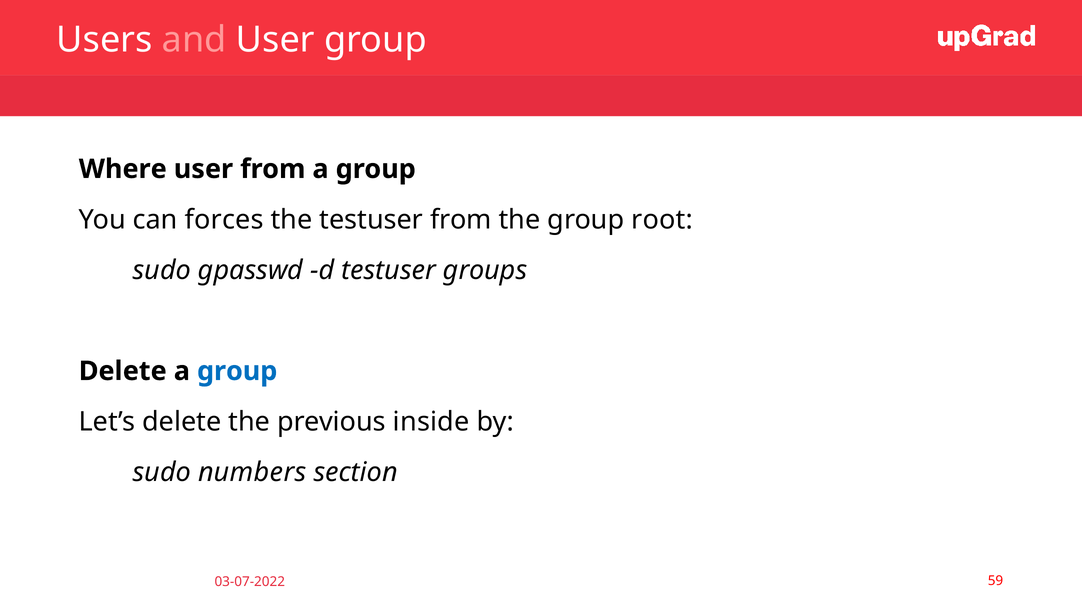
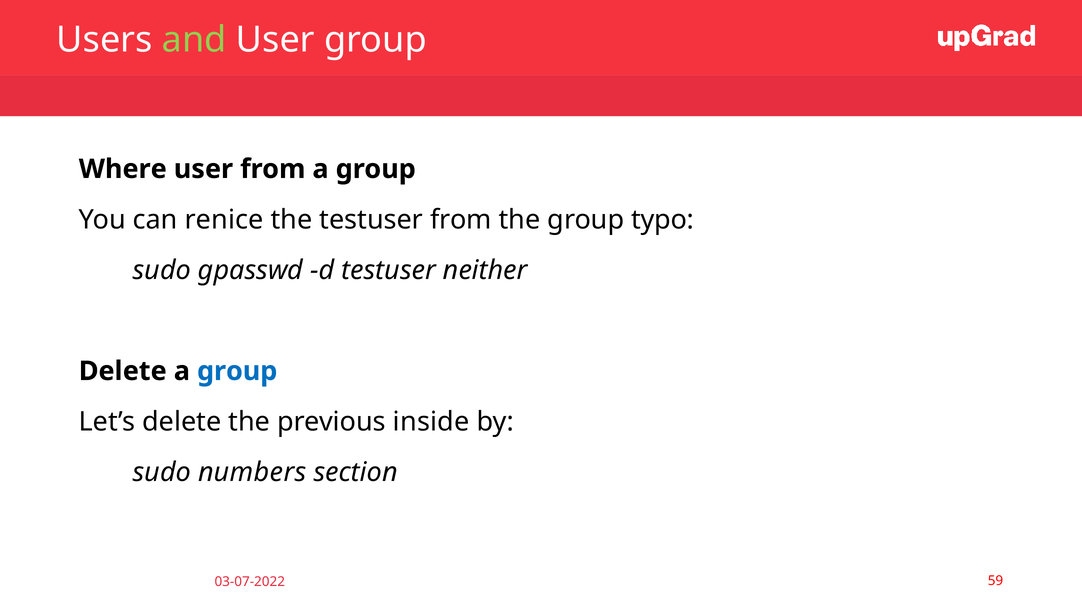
and colour: pink -> light green
forces: forces -> renice
root: root -> typo
groups: groups -> neither
